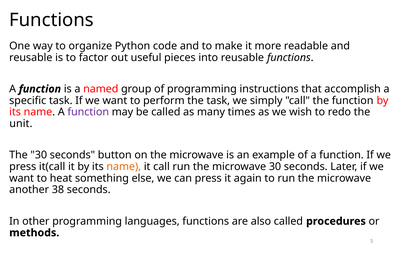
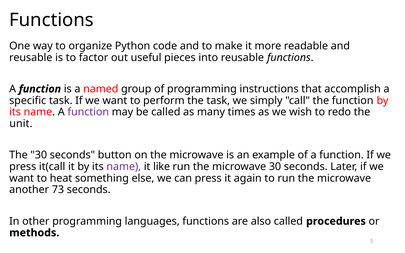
name at (124, 167) colour: orange -> purple
it call: call -> like
38: 38 -> 73
